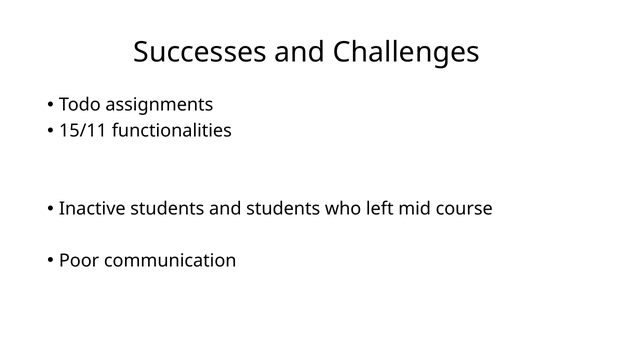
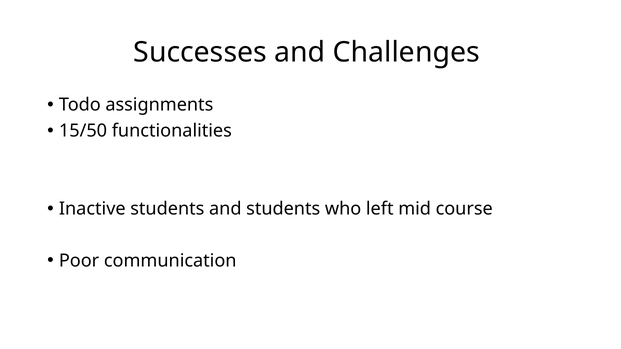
15/11: 15/11 -> 15/50
